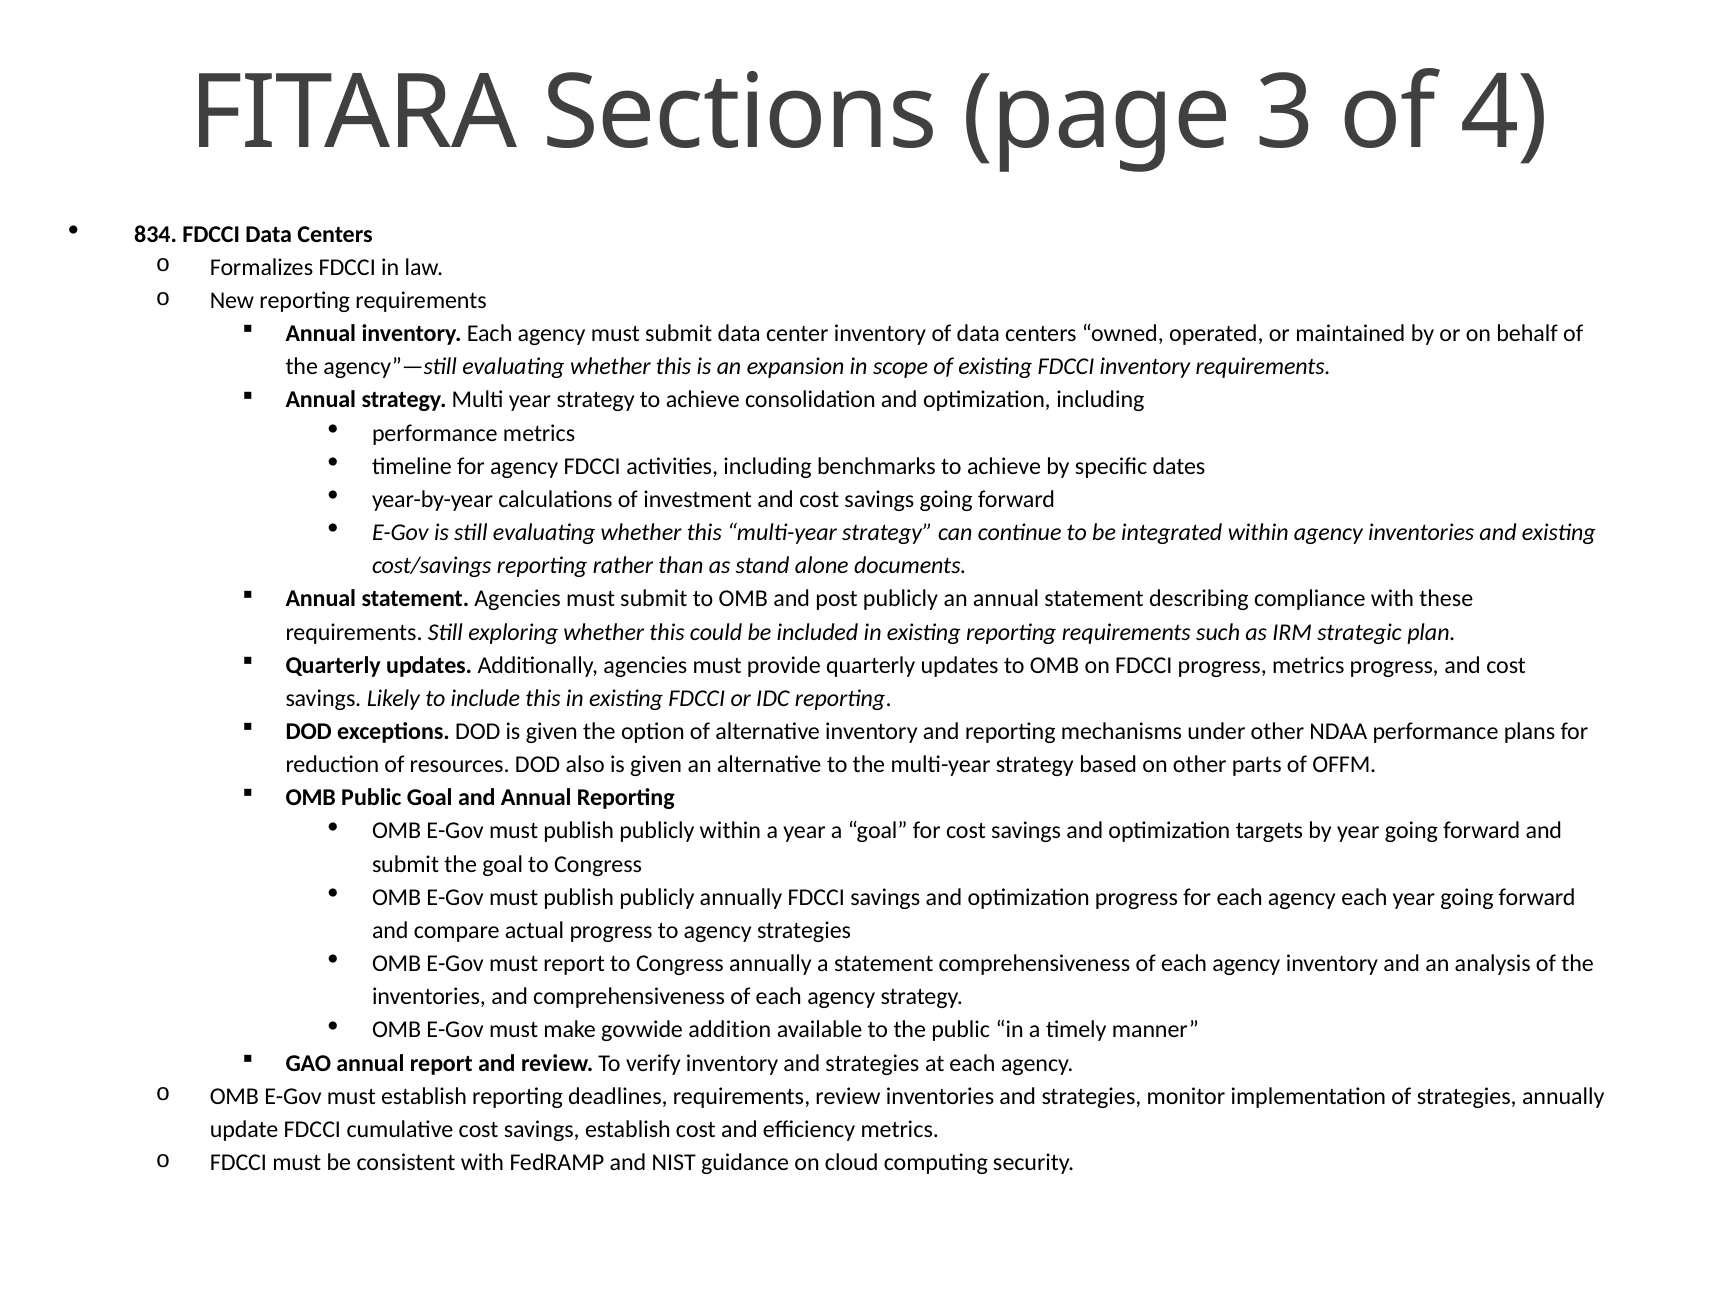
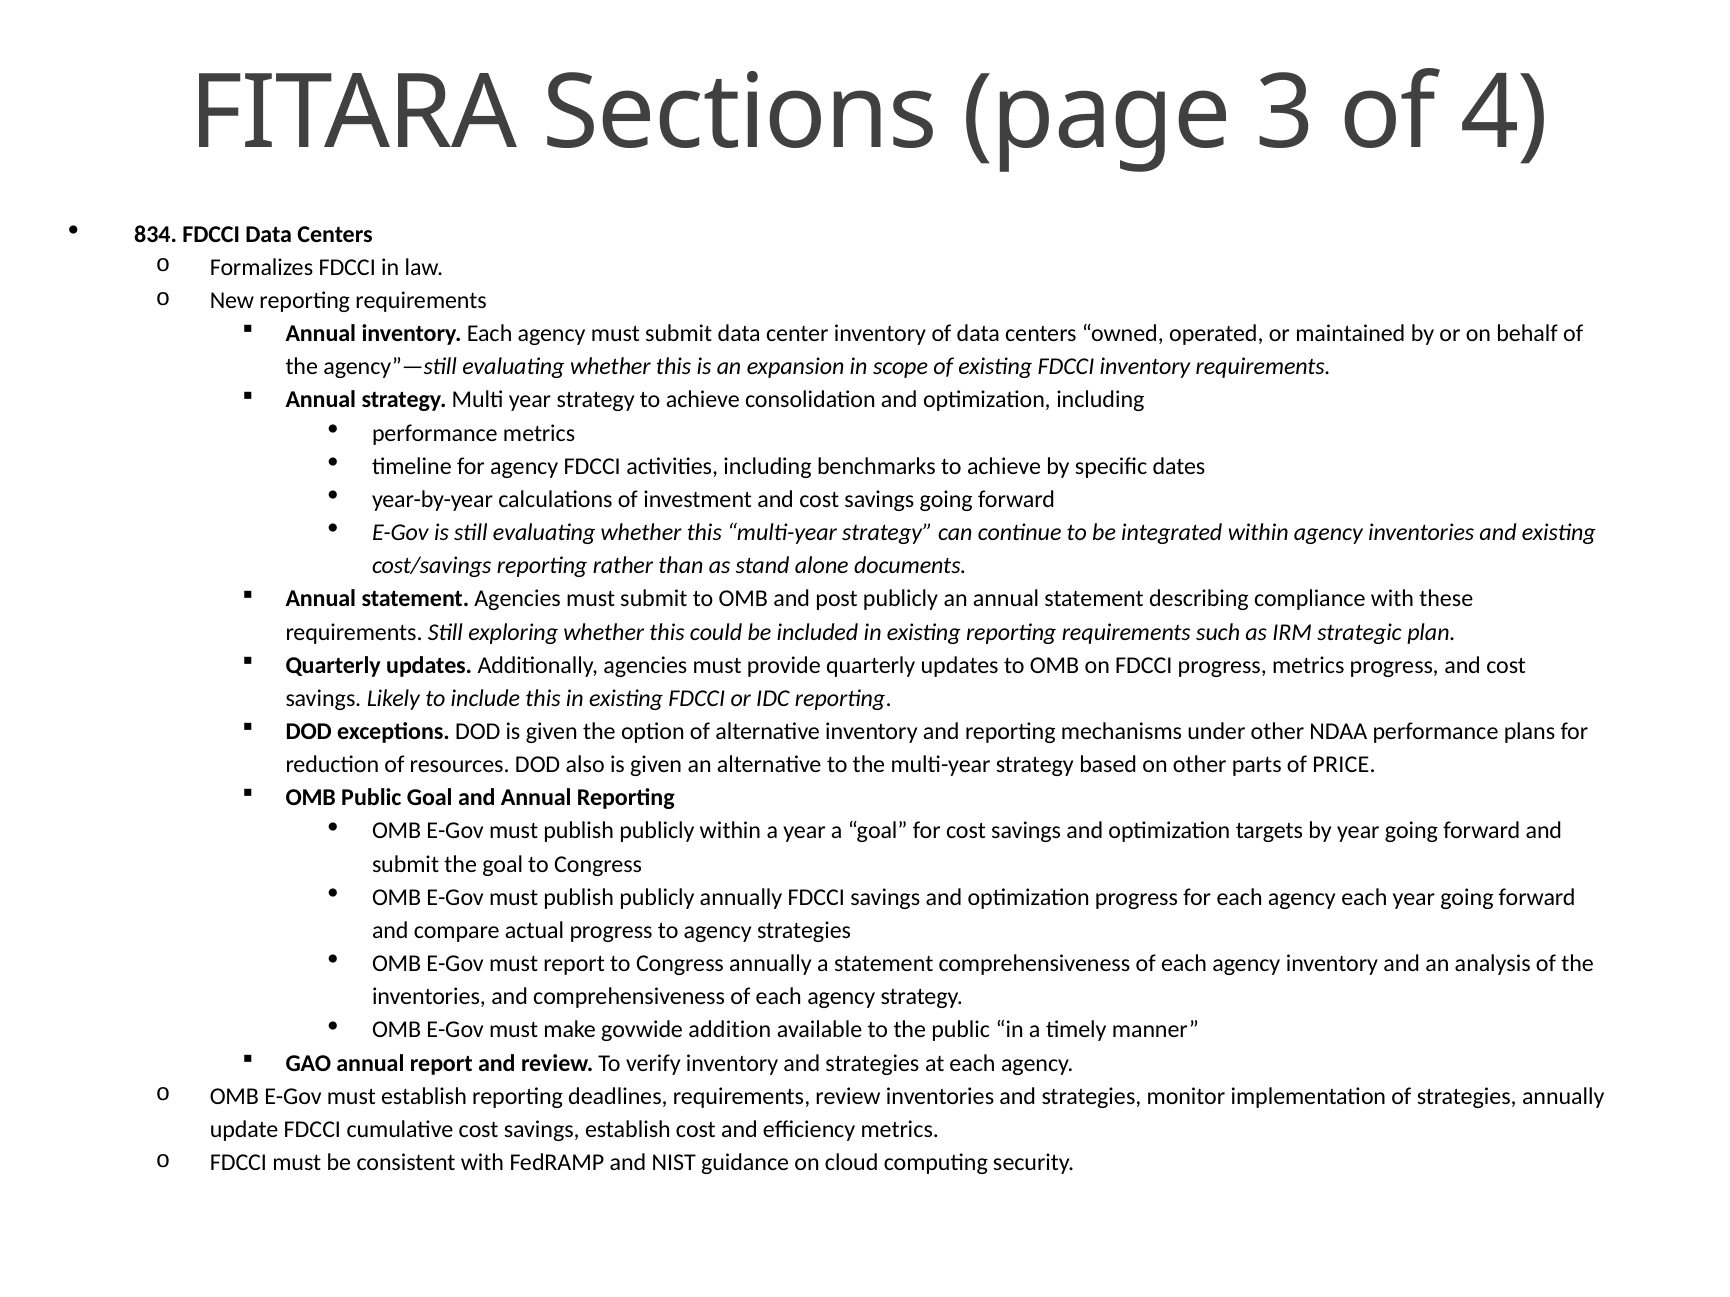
OFFM: OFFM -> PRICE
